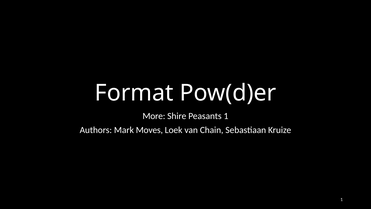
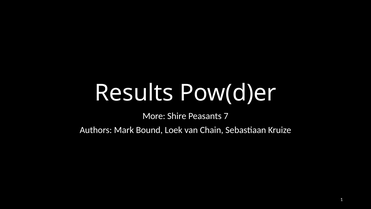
Format: Format -> Results
Peasants 1: 1 -> 7
Moves: Moves -> Bound
